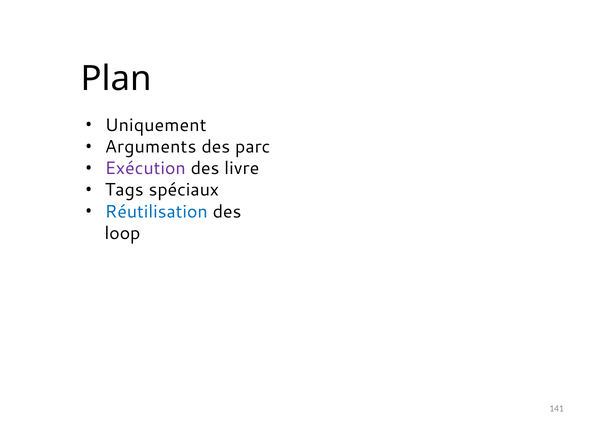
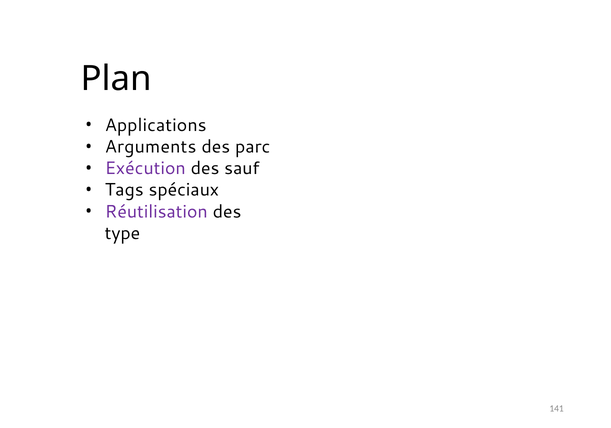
Uniquement: Uniquement -> Applications
livre: livre -> sauf
Réutilisation colour: blue -> purple
loop: loop -> type
